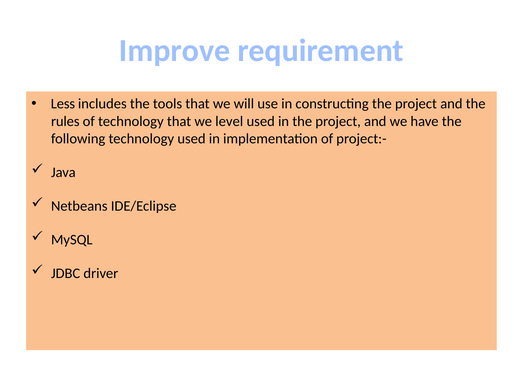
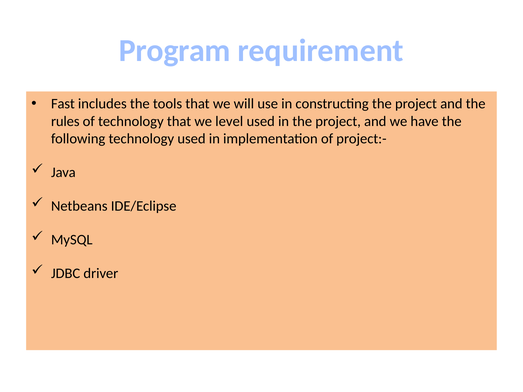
Improve: Improve -> Program
Less: Less -> Fast
